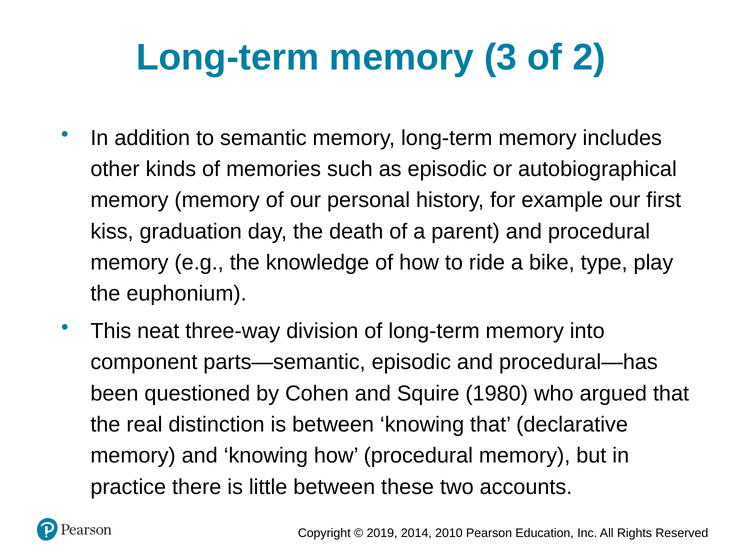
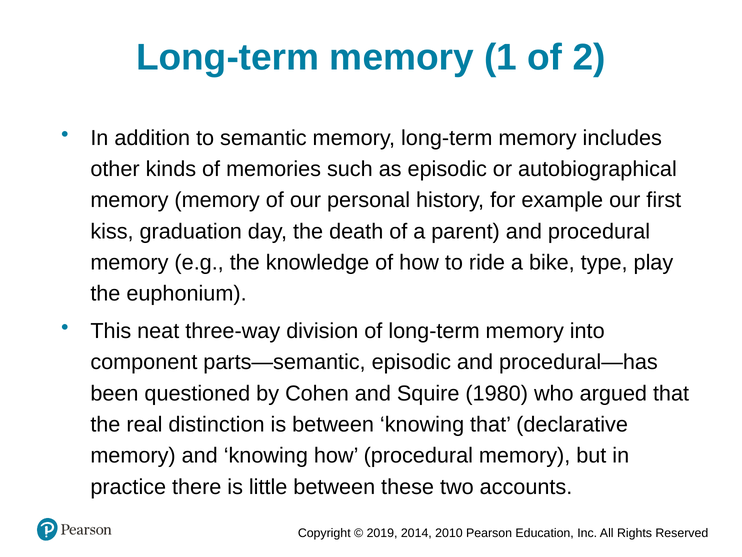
3: 3 -> 1
